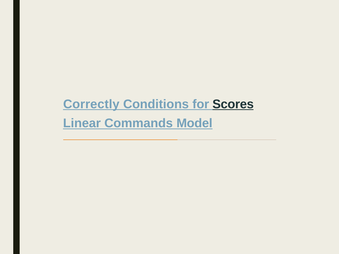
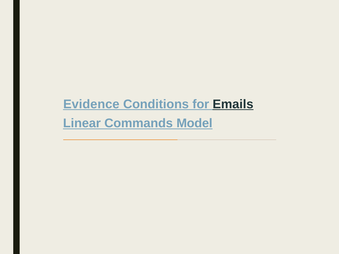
Correctly: Correctly -> Evidence
Scores: Scores -> Emails
